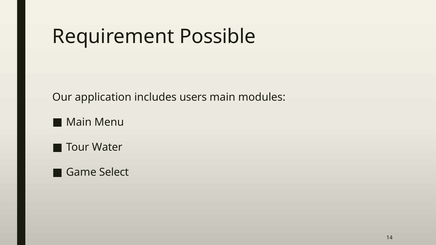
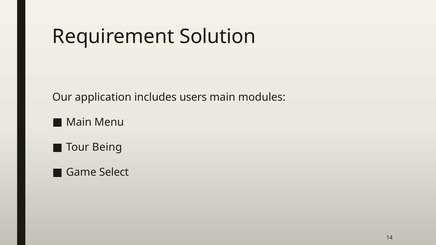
Possible: Possible -> Solution
Water: Water -> Being
